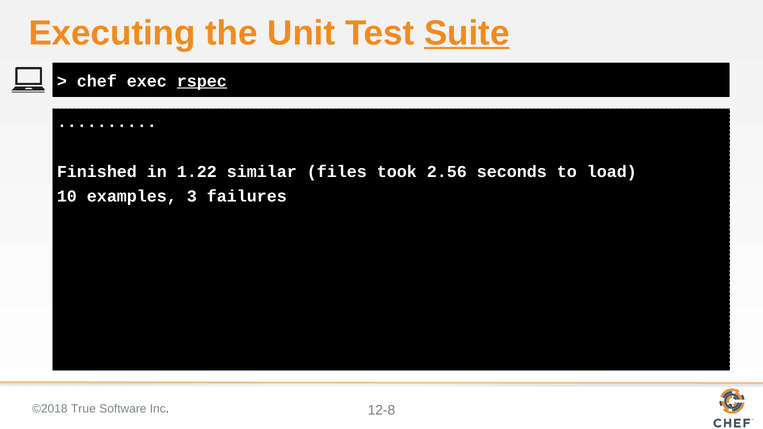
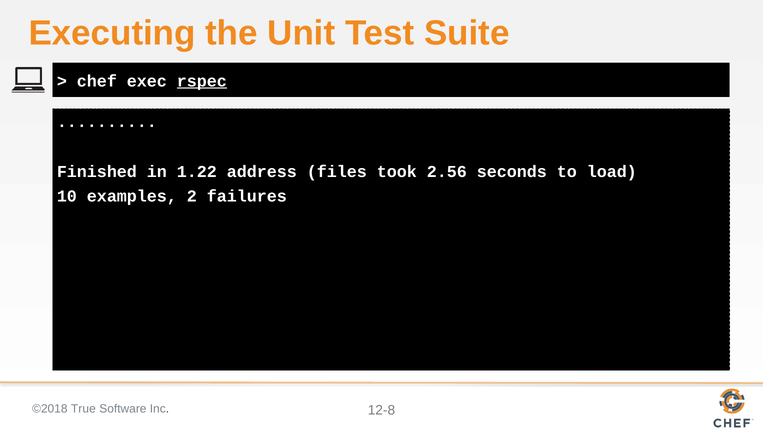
Suite underline: present -> none
similar: similar -> address
3: 3 -> 2
